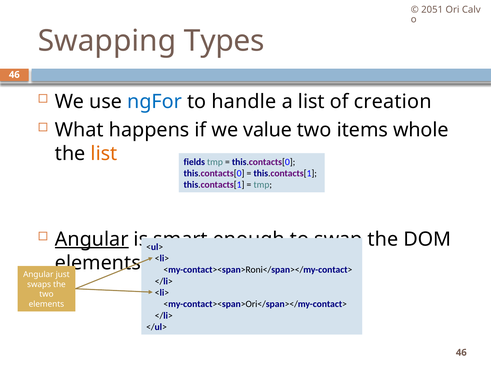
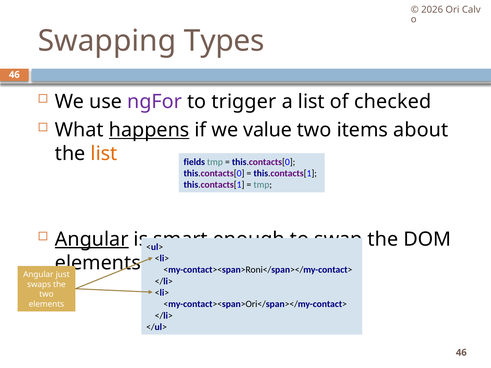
2051: 2051 -> 2026
ngFor colour: blue -> purple
handle: handle -> trigger
creation: creation -> checked
happens underline: none -> present
whole: whole -> about
